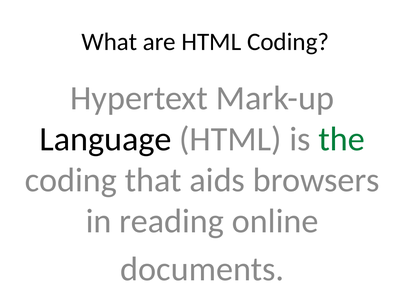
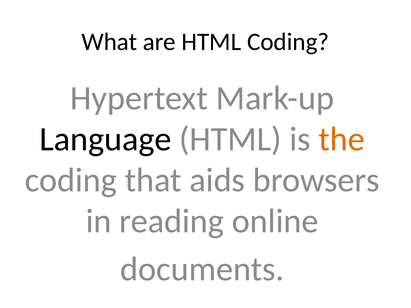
the colour: green -> orange
